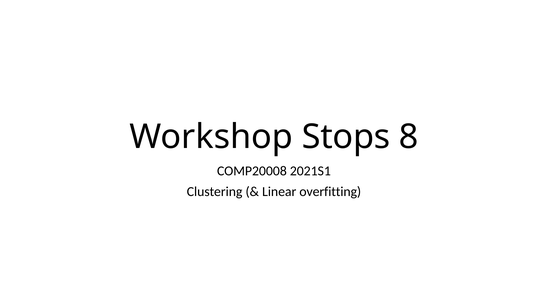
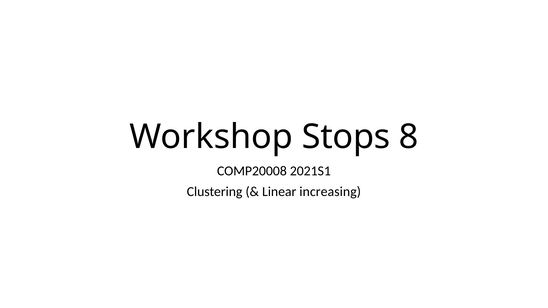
overfitting: overfitting -> increasing
